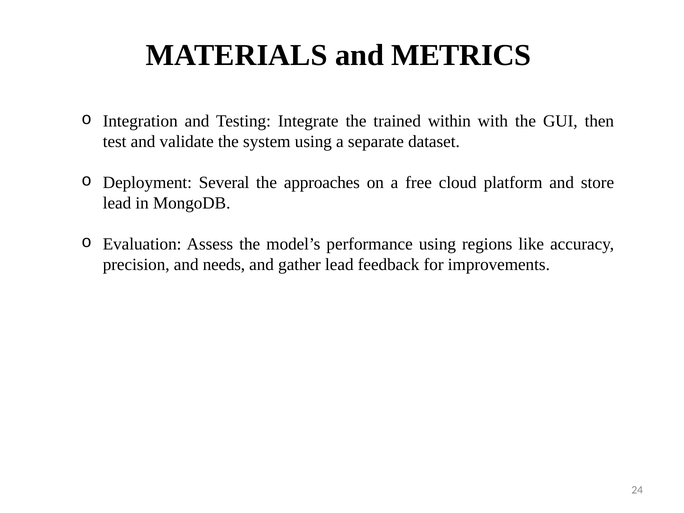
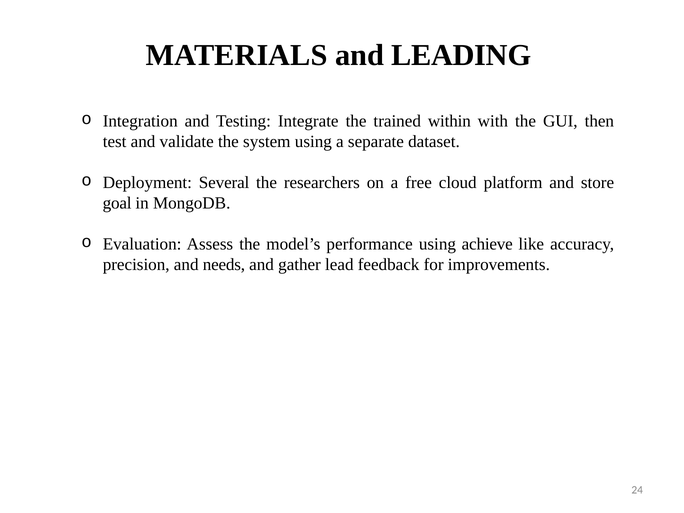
METRICS: METRICS -> LEADING
approaches: approaches -> researchers
lead at (117, 203): lead -> goal
regions: regions -> achieve
